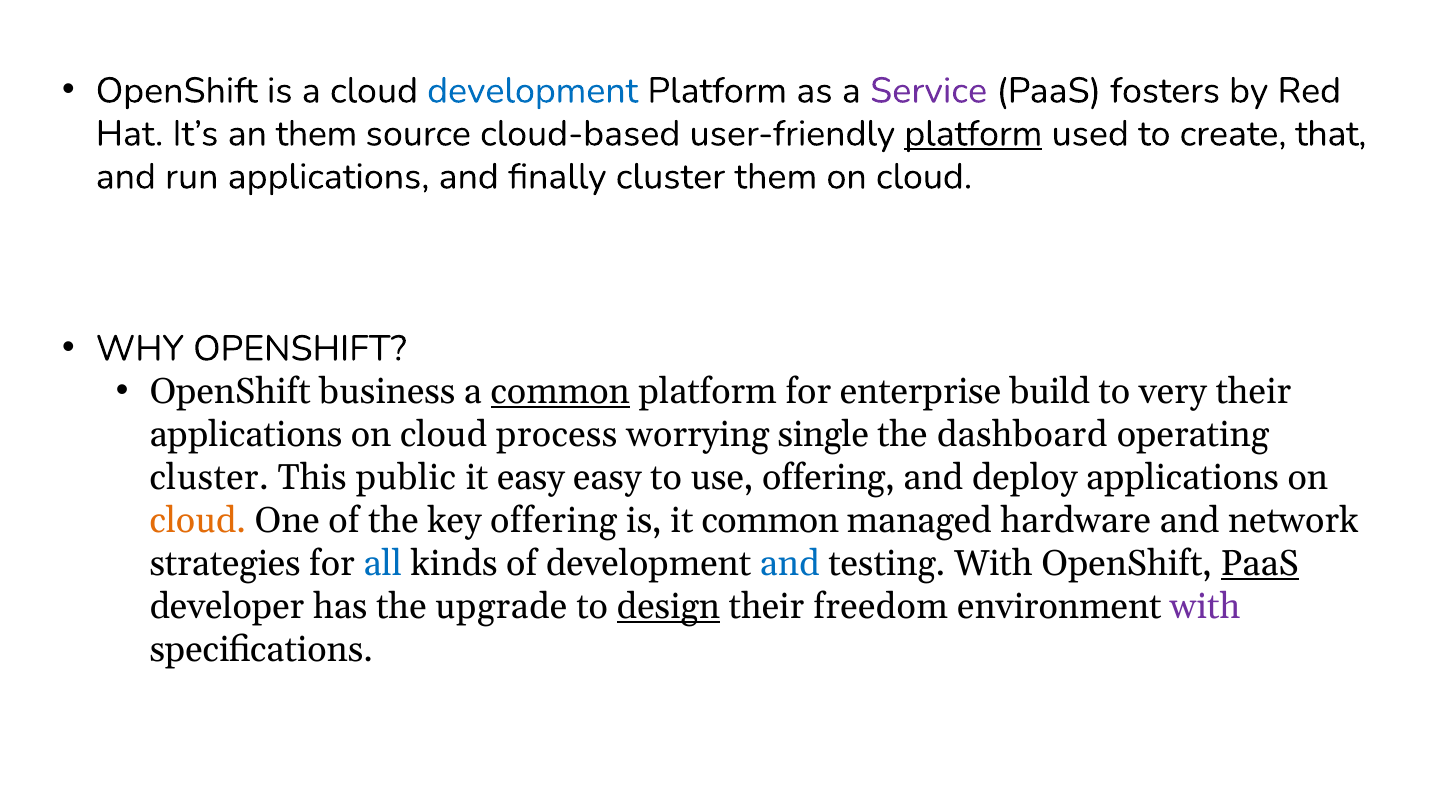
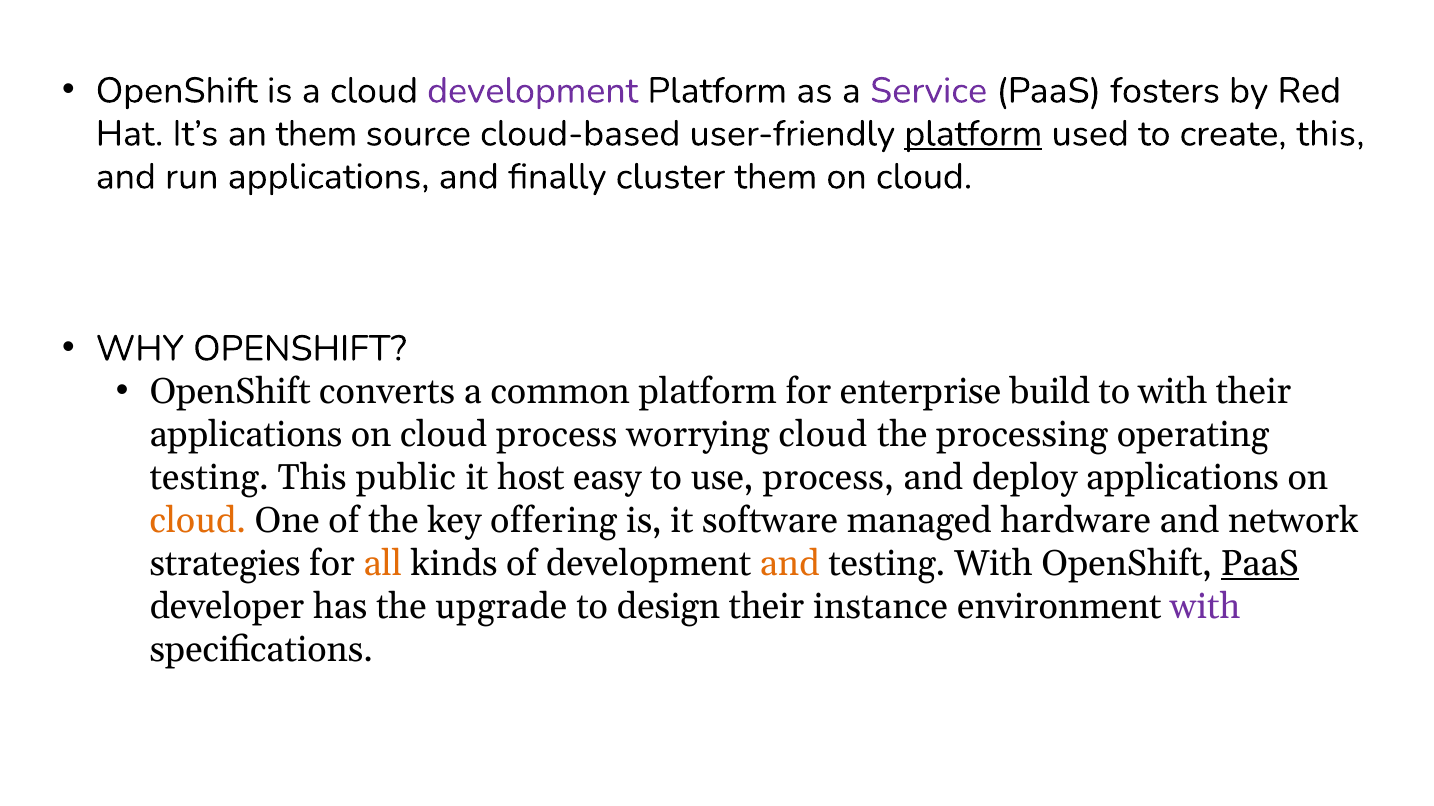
development at (533, 91) colour: blue -> purple
create that: that -> this
business: business -> converts
common at (560, 392) underline: present -> none
to very: very -> with
worrying single: single -> cloud
dashboard: dashboard -> processing
cluster at (209, 478): cluster -> testing
it easy: easy -> host
use offering: offering -> process
it common: common -> software
all colour: blue -> orange
and at (790, 564) colour: blue -> orange
design underline: present -> none
freedom: freedom -> instance
